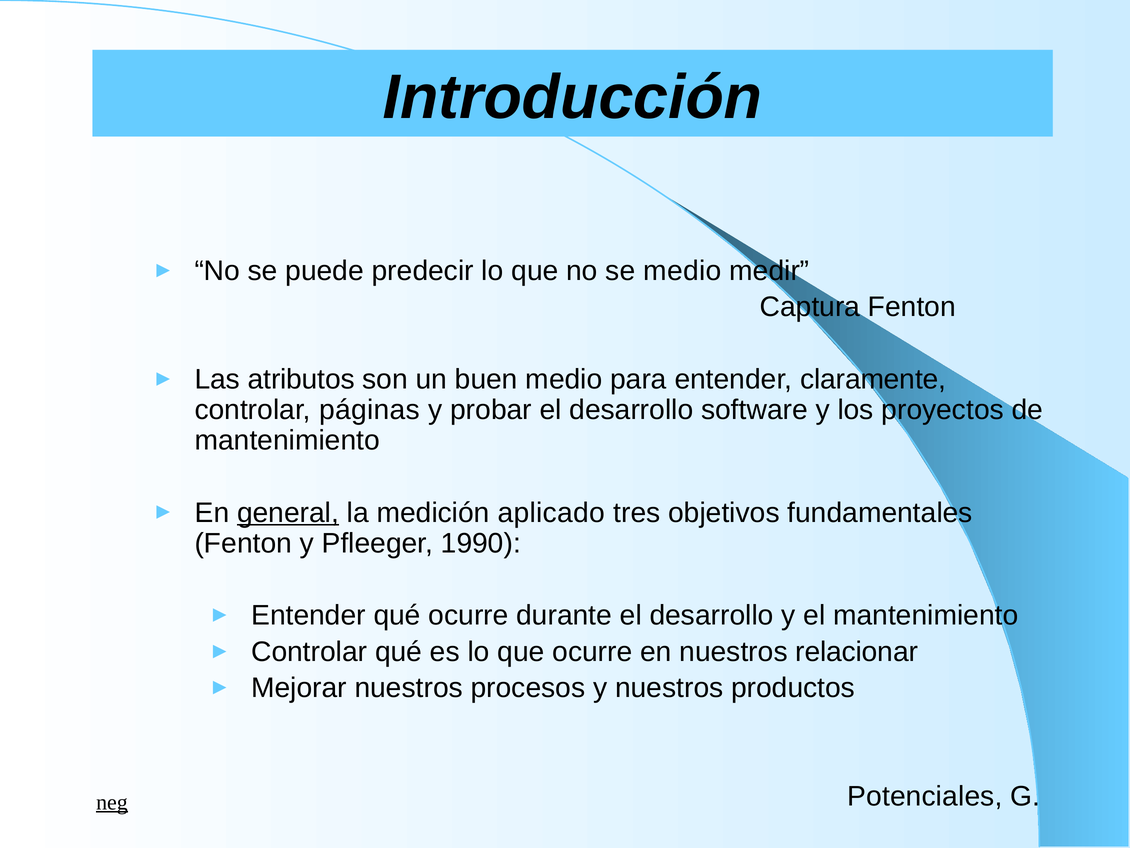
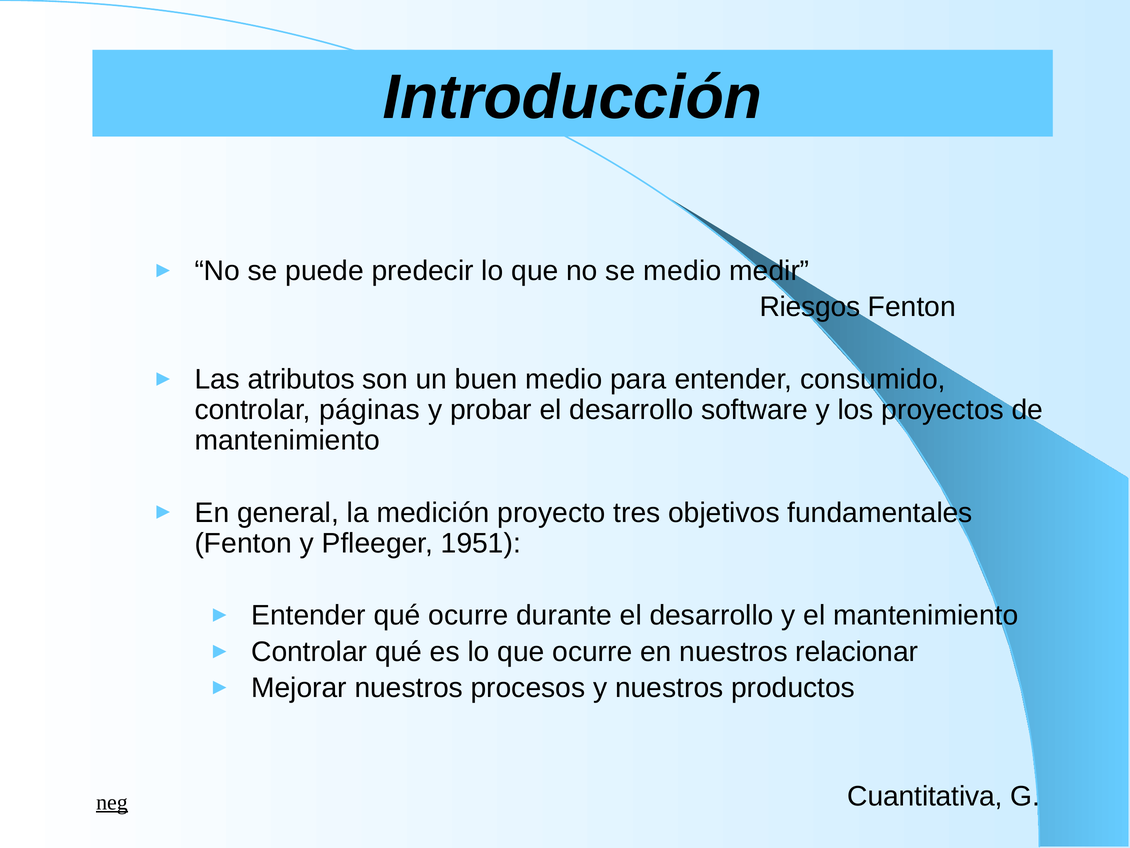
Captura: Captura -> Riesgos
claramente: claramente -> consumido
general underline: present -> none
aplicado: aplicado -> proyecto
1990: 1990 -> 1951
Potenciales: Potenciales -> Cuantitativa
